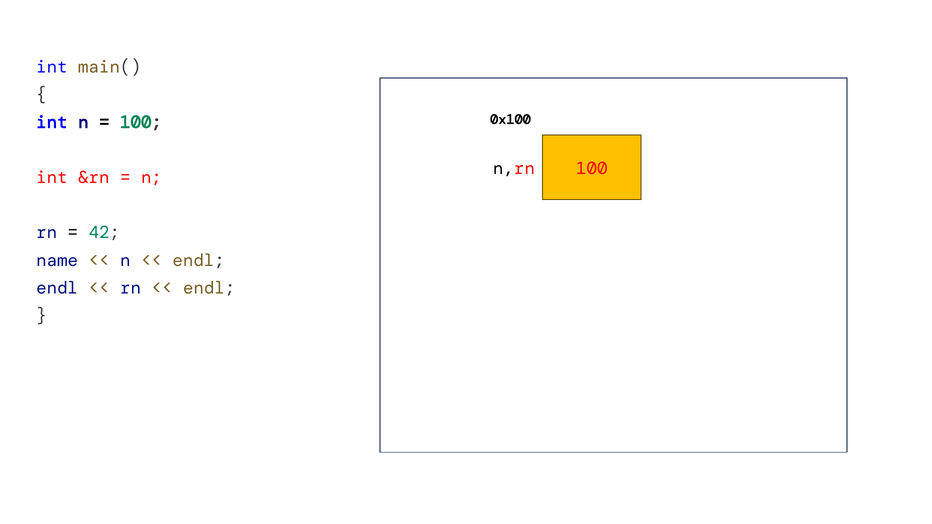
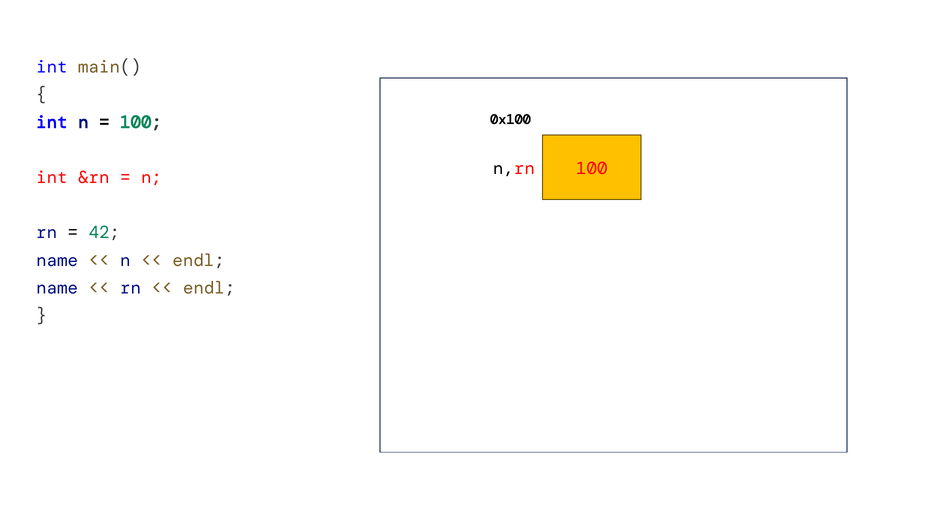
endl at (57, 288): endl -> name
